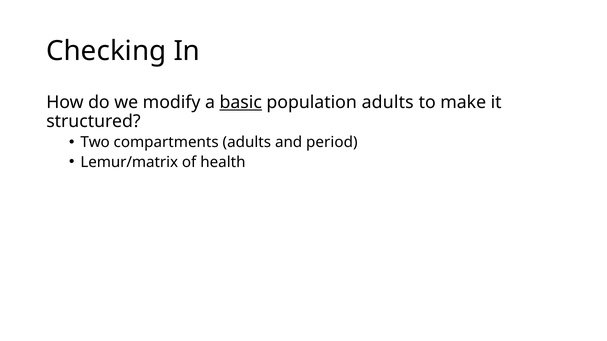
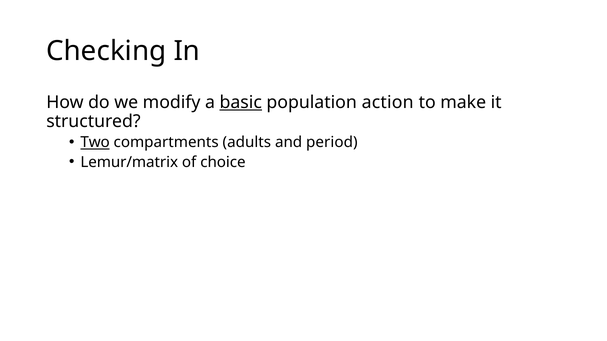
population adults: adults -> action
Two underline: none -> present
health: health -> choice
